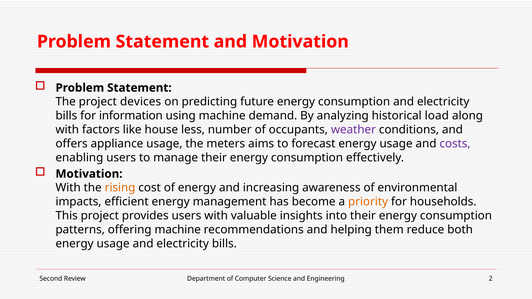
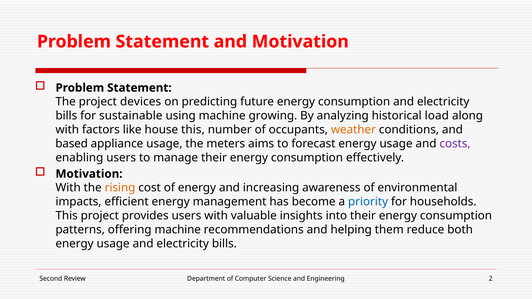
information: information -> sustainable
demand: demand -> growing
house less: less -> this
weather colour: purple -> orange
offers: offers -> based
priority colour: orange -> blue
